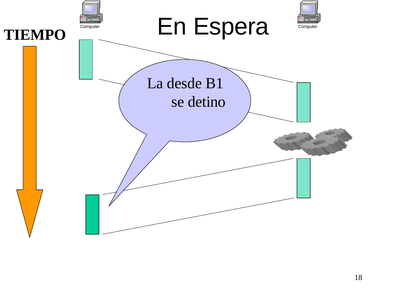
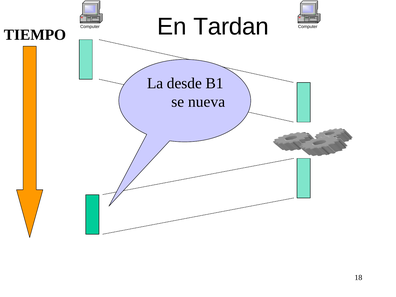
Espera: Espera -> Tardan
detino: detino -> nueva
